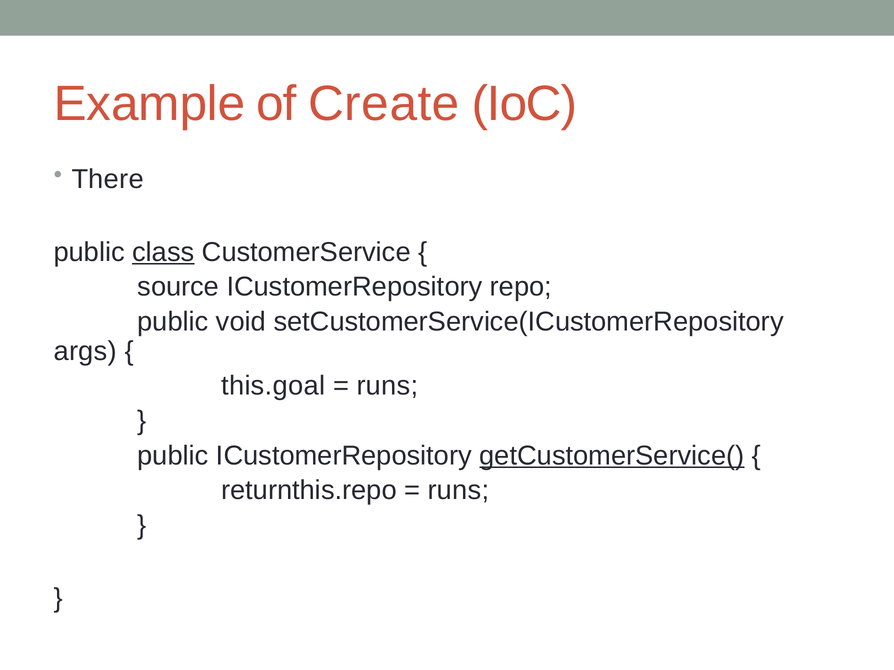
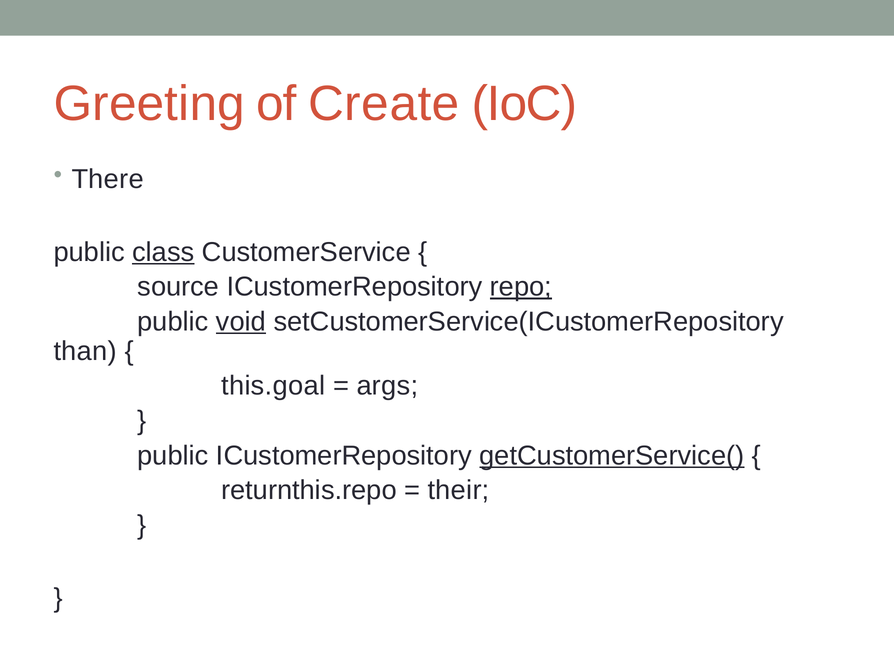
Example: Example -> Greeting
repo underline: none -> present
void underline: none -> present
args: args -> than
runs at (387, 386): runs -> args
runs at (459, 491): runs -> their
